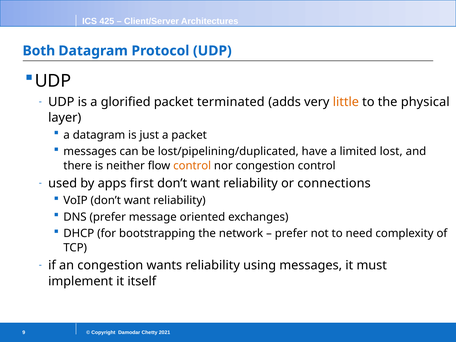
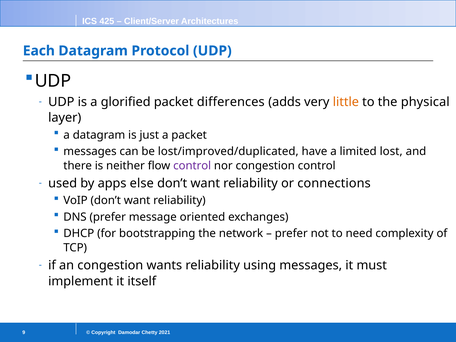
Both: Both -> Each
terminated: terminated -> differences
lost/pipelining/duplicated: lost/pipelining/duplicated -> lost/improved/duplicated
control at (192, 166) colour: orange -> purple
first: first -> else
